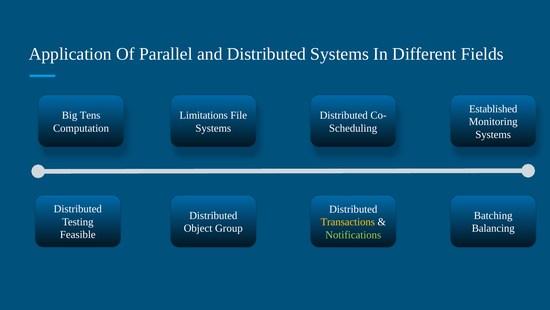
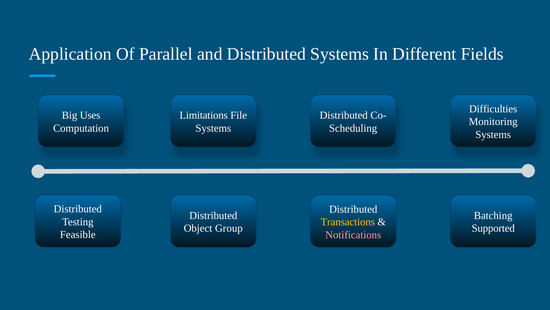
Established: Established -> Difficulties
Tens: Tens -> Uses
Balancing: Balancing -> Supported
Notifications colour: light green -> pink
